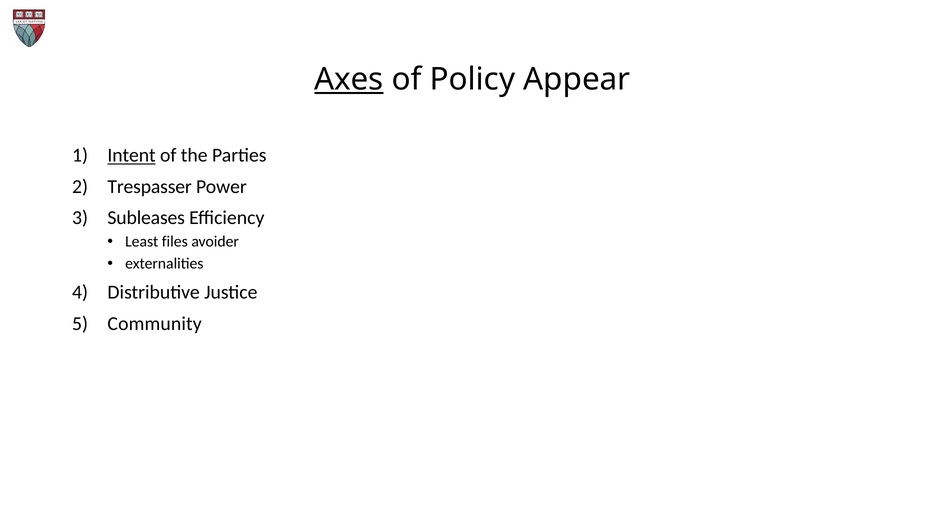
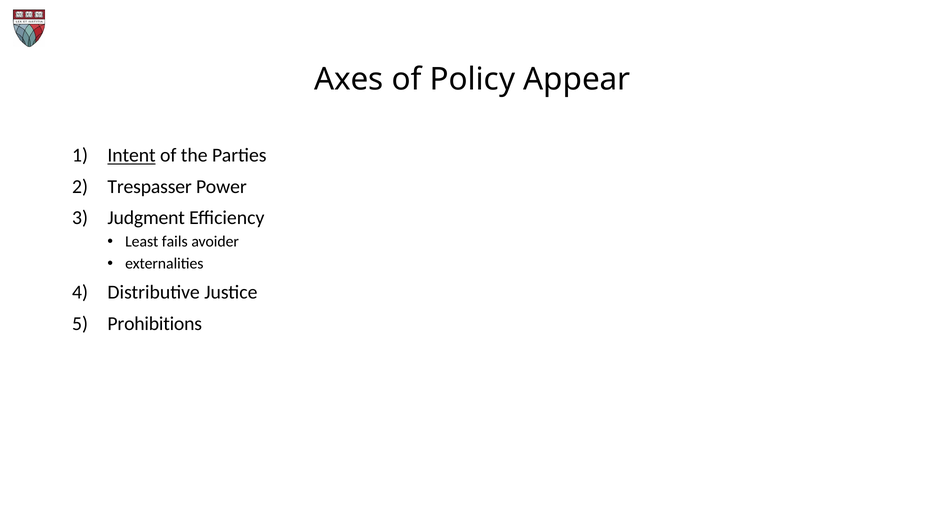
Axes underline: present -> none
Subleases: Subleases -> Judgment
files: files -> fails
Community: Community -> Prohibitions
